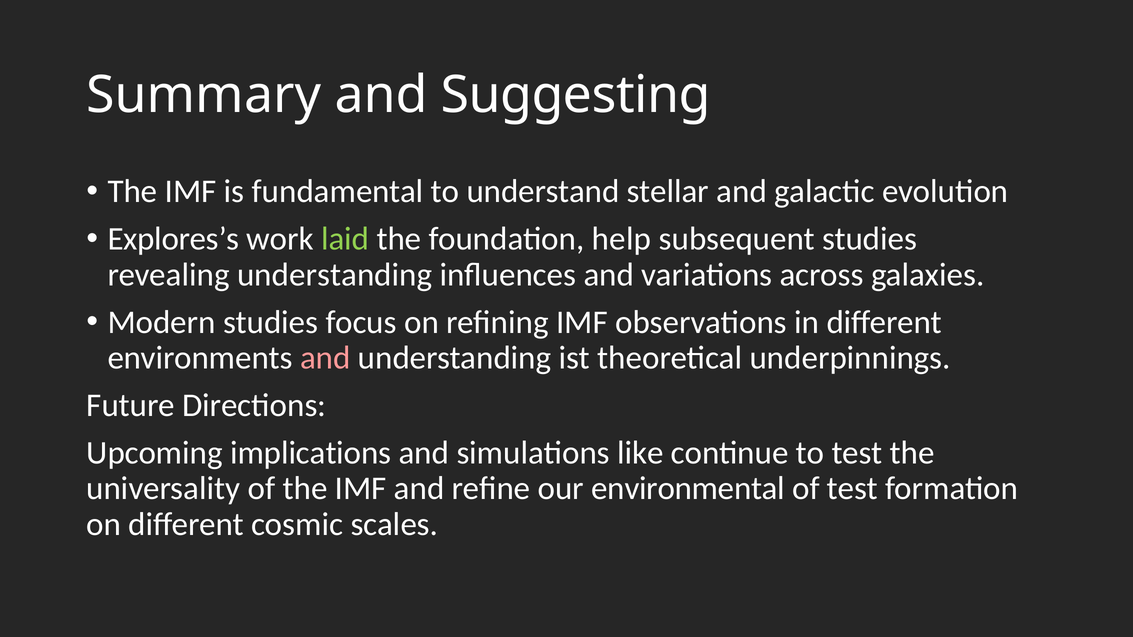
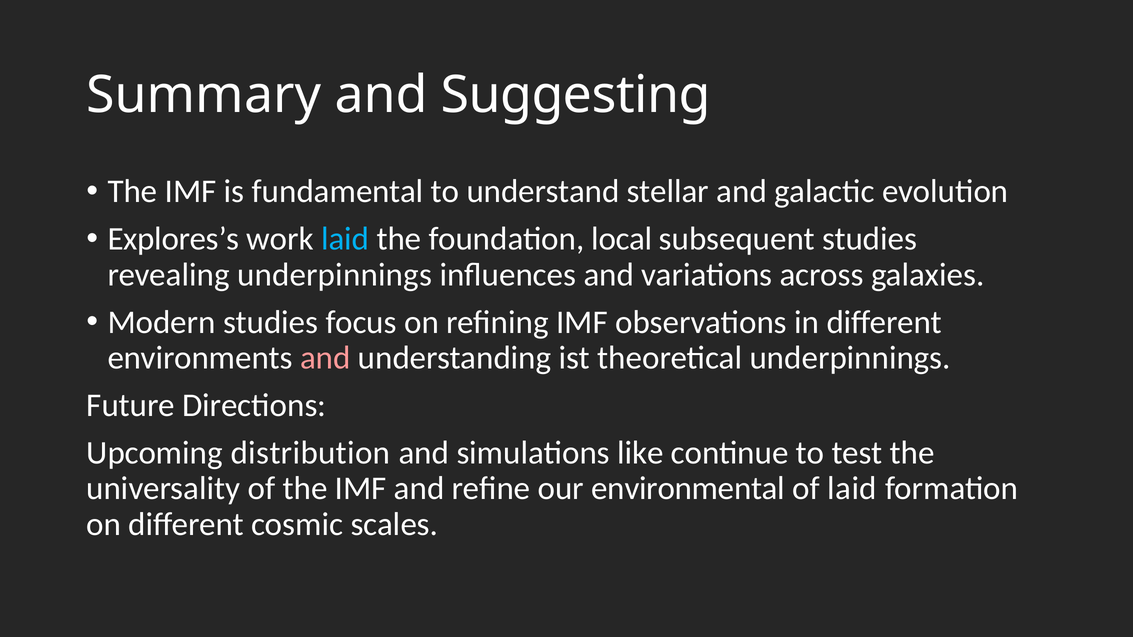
laid at (345, 239) colour: light green -> light blue
help: help -> local
revealing understanding: understanding -> underpinnings
implications: implications -> distribution
of test: test -> laid
